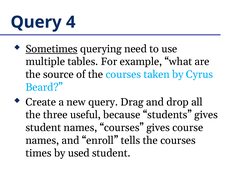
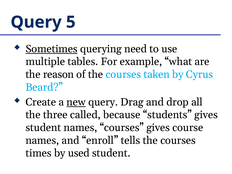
4: 4 -> 5
source: source -> reason
new underline: none -> present
useful: useful -> called
